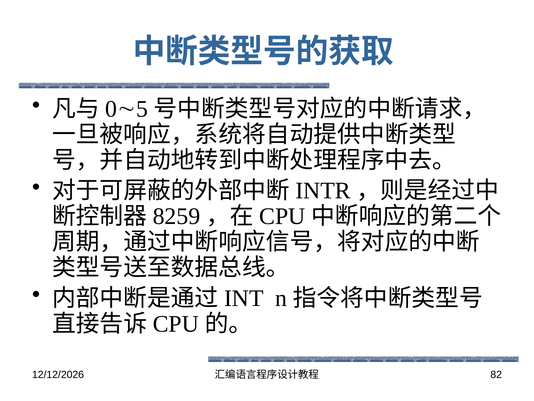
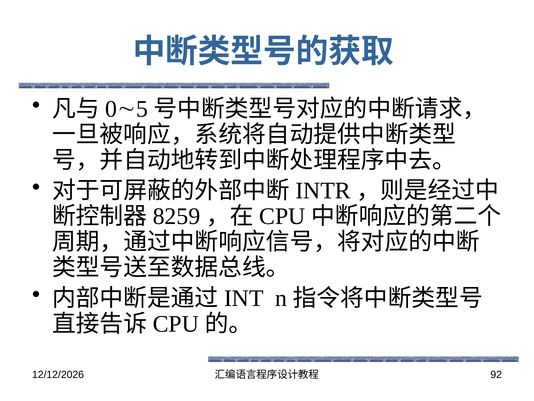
82: 82 -> 92
